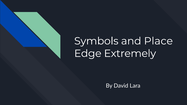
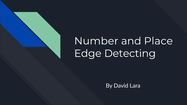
Symbols: Symbols -> Number
Extremely: Extremely -> Detecting
